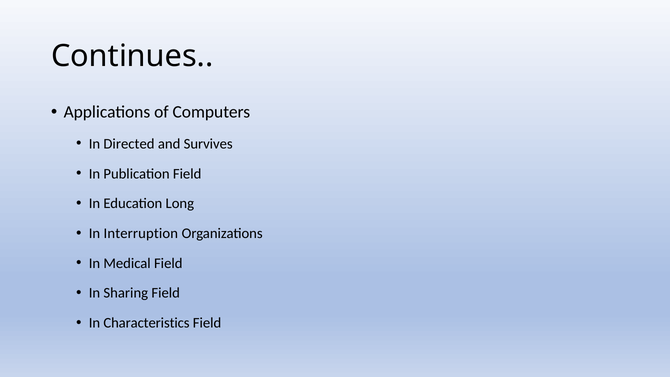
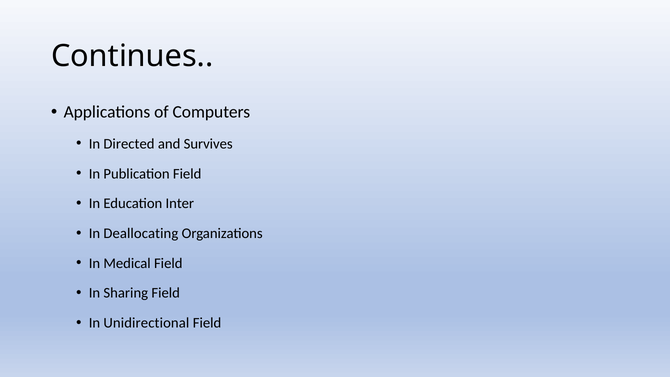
Long: Long -> Inter
Interruption: Interruption -> Deallocating
Characteristics: Characteristics -> Unidirectional
